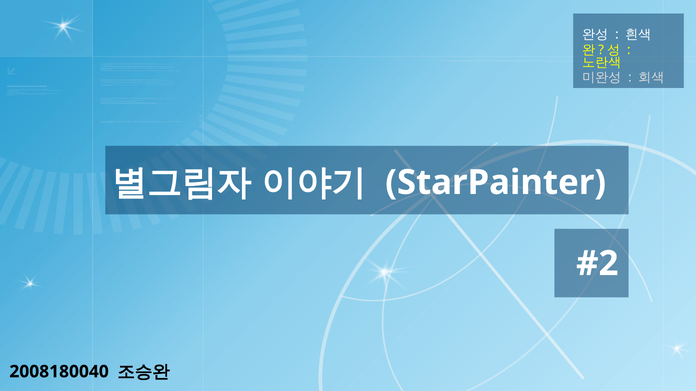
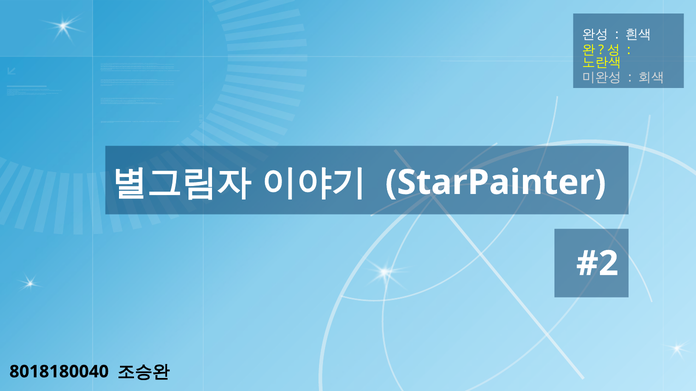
2008180040: 2008180040 -> 8018180040
